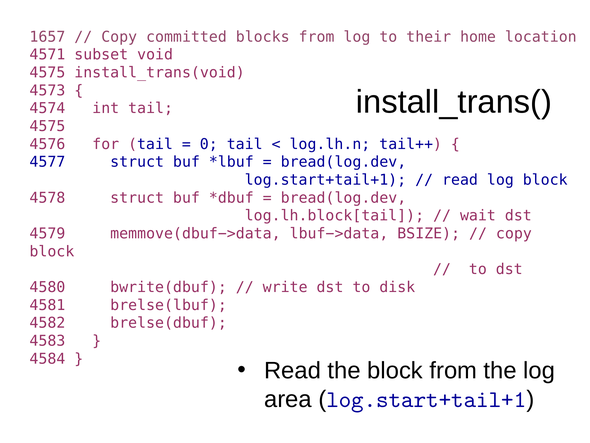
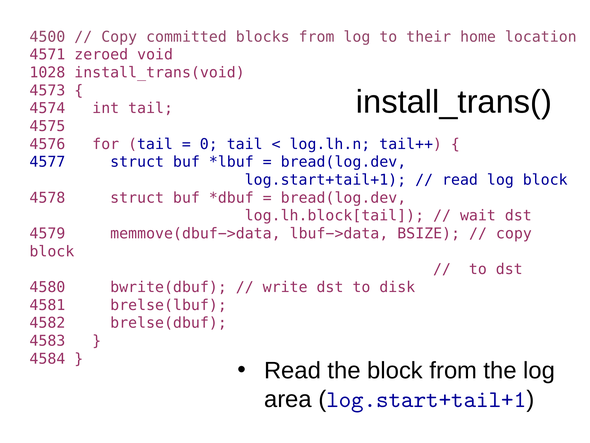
1657: 1657 -> 4500
subset: subset -> zeroed
4575 at (47, 72): 4575 -> 1028
